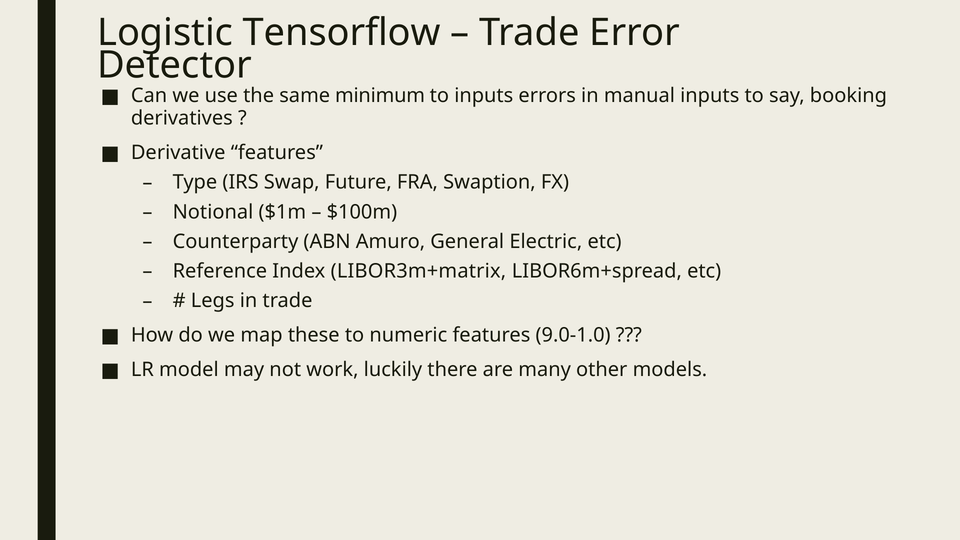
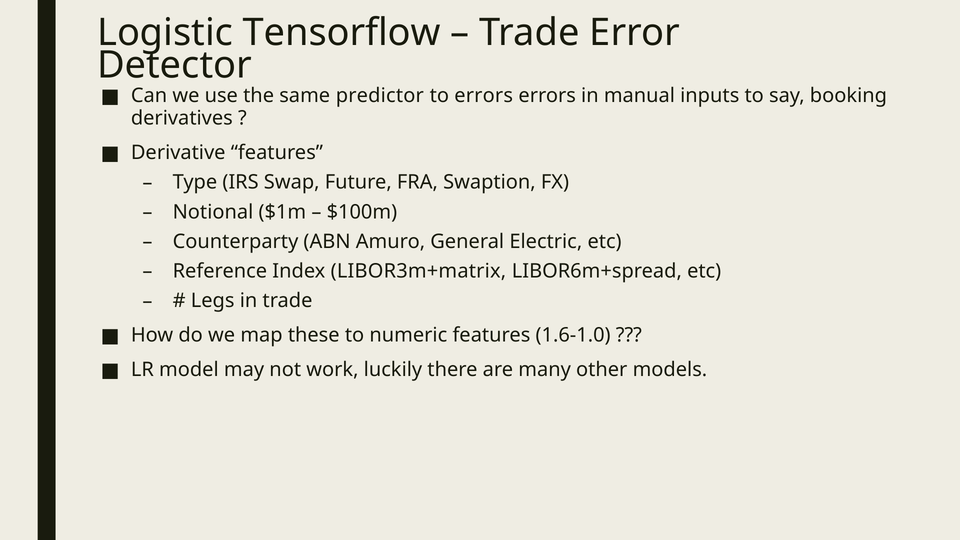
minimum: minimum -> predictor
to inputs: inputs -> errors
9.0-1.0: 9.0-1.0 -> 1.6-1.0
